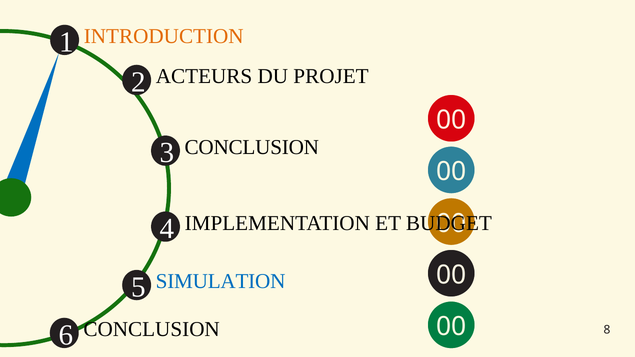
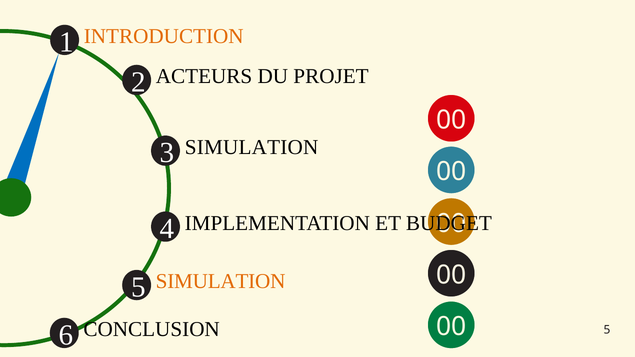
3 CONCLUSION: CONCLUSION -> SIMULATION
SIMULATION at (221, 282) colour: blue -> orange
CONCLUSION 8: 8 -> 5
